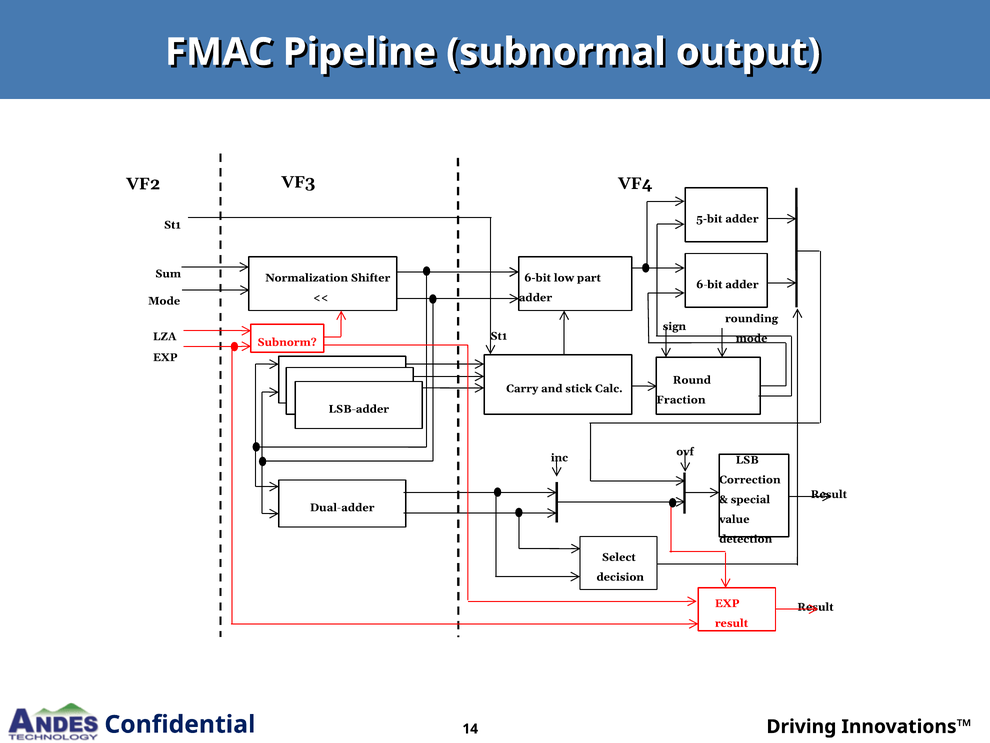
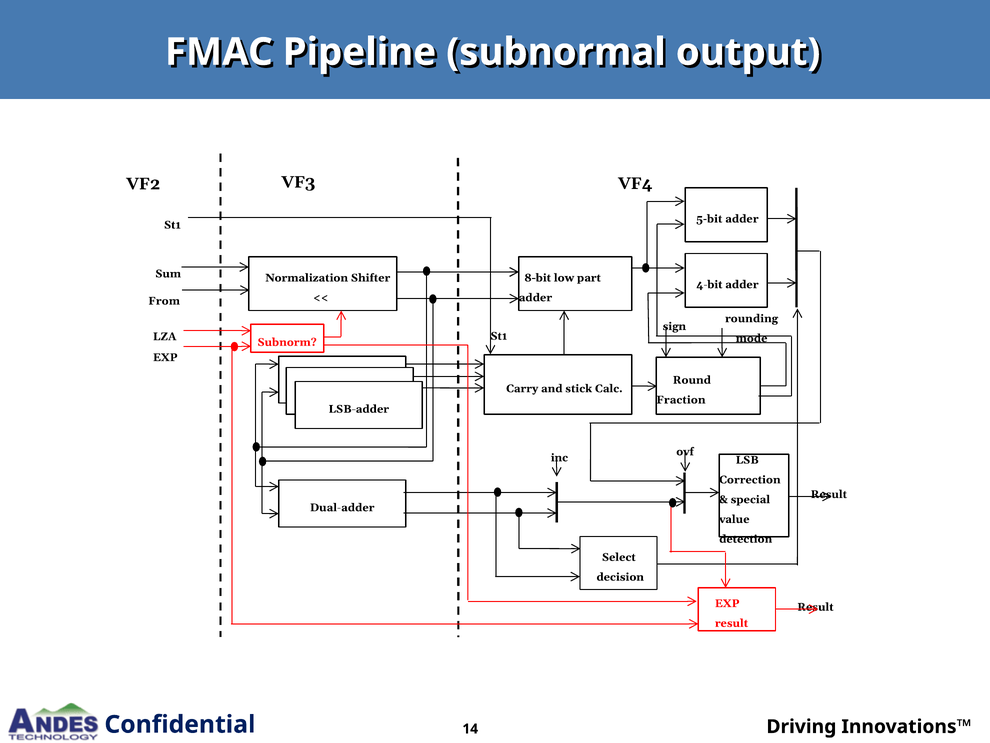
6-bit at (538, 278): 6-bit -> 8-bit
6-bit at (709, 284): 6-bit -> 4-bit
Mode at (164, 301): Mode -> From
